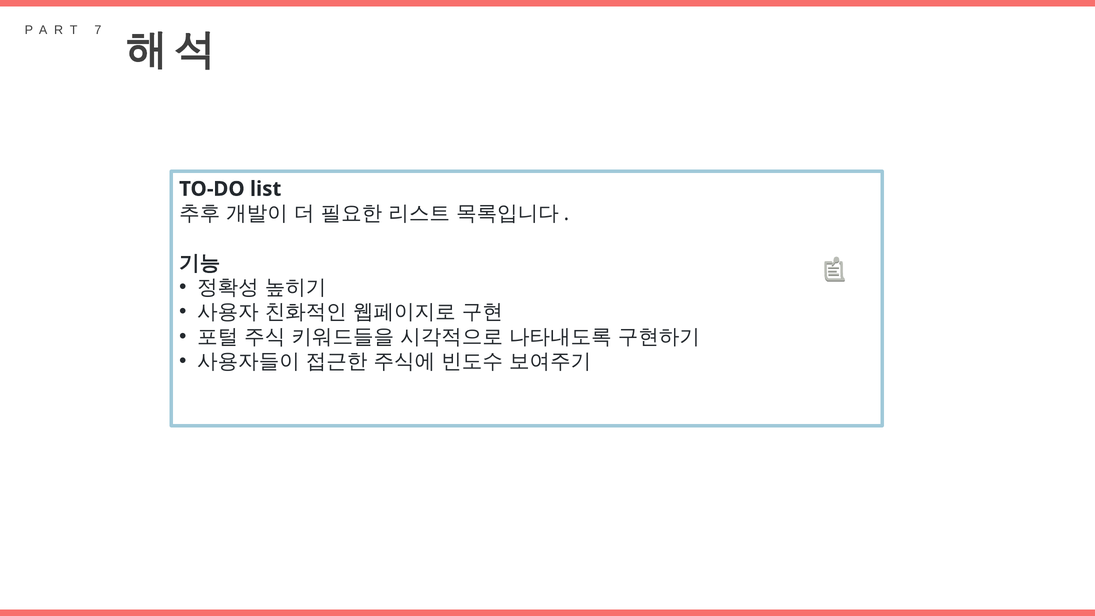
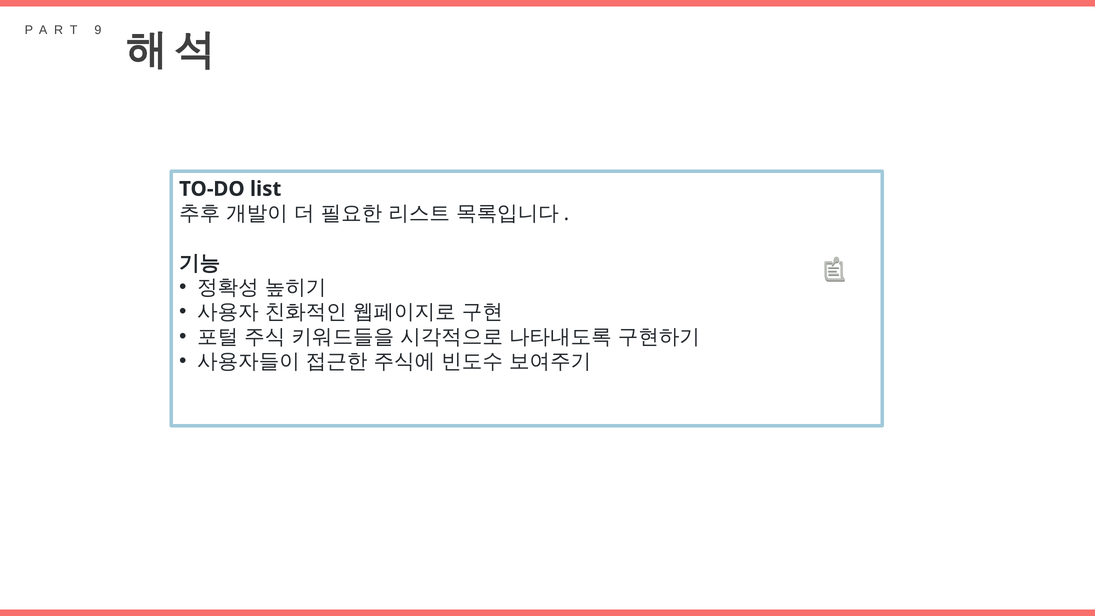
7: 7 -> 9
